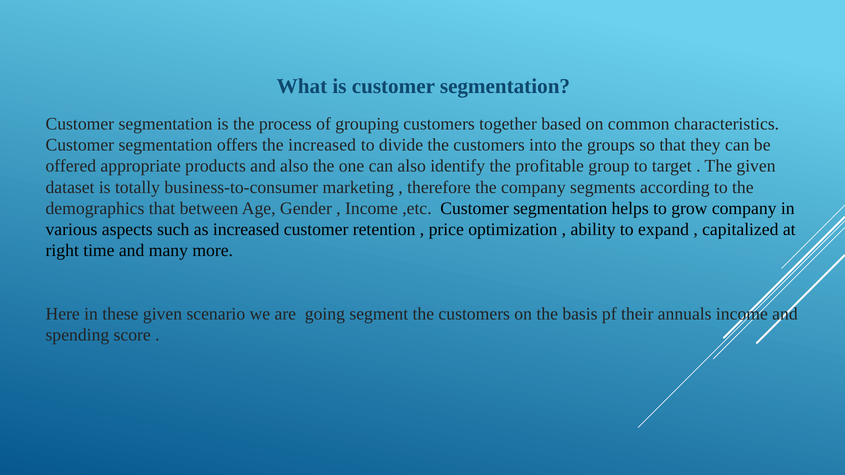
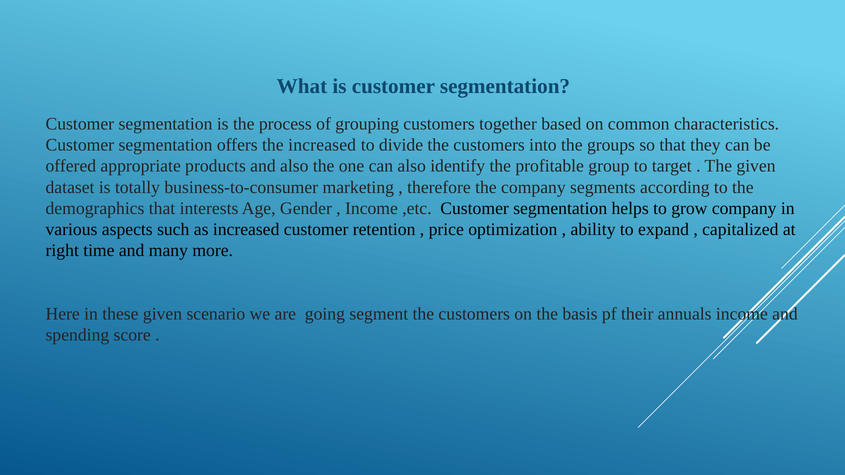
between: between -> interests
